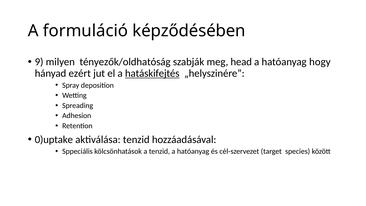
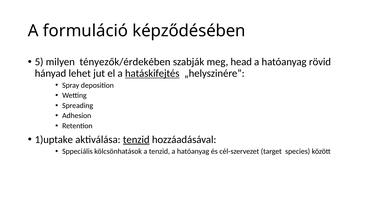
9: 9 -> 5
tényezők/oldhatóság: tényezők/oldhatóság -> tényezők/érdekében
hogy: hogy -> rövid
ezért: ezért -> lehet
0)uptake: 0)uptake -> 1)uptake
tenzid at (136, 139) underline: none -> present
